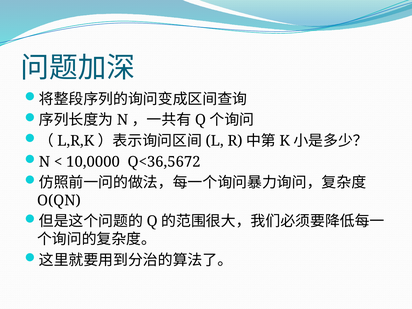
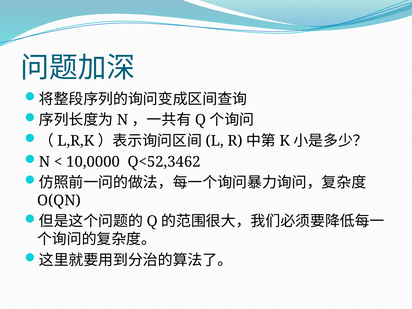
Q<36,5672: Q<36,5672 -> Q<52,3462
